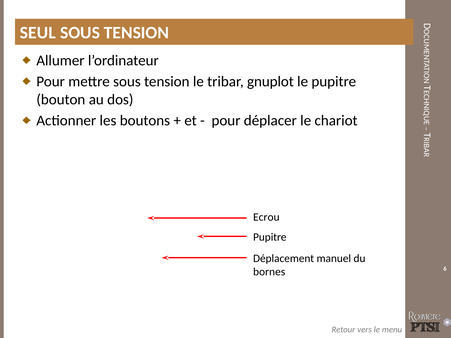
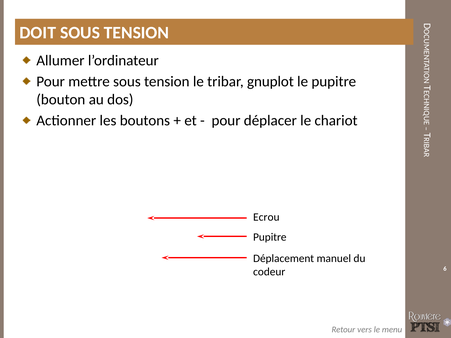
SEUL: SEUL -> DOIT
bornes: bornes -> codeur
